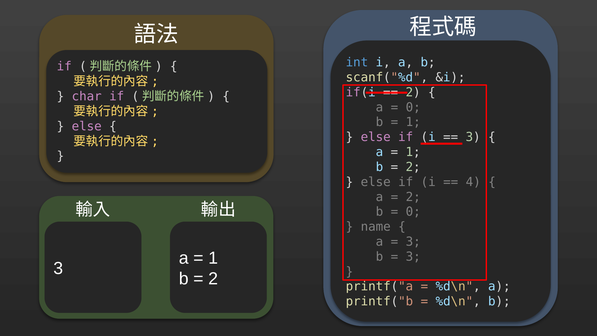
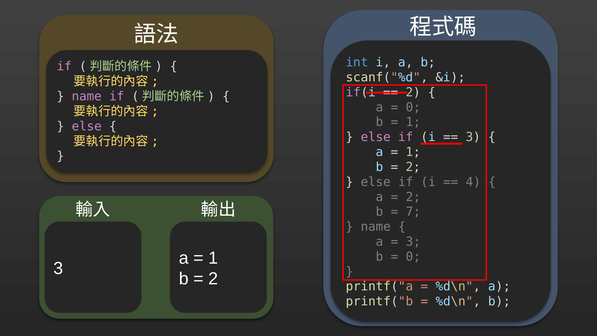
char at (87, 96): char -> name
0 at (413, 212): 0 -> 7
3 at (413, 257): 3 -> 0
